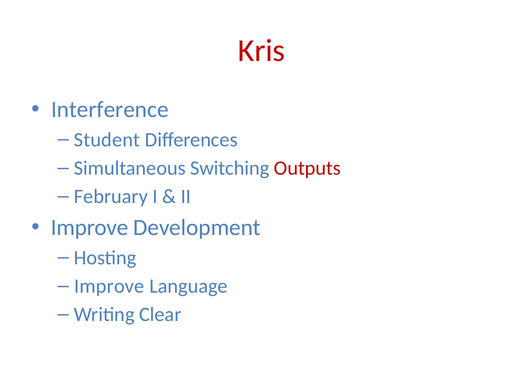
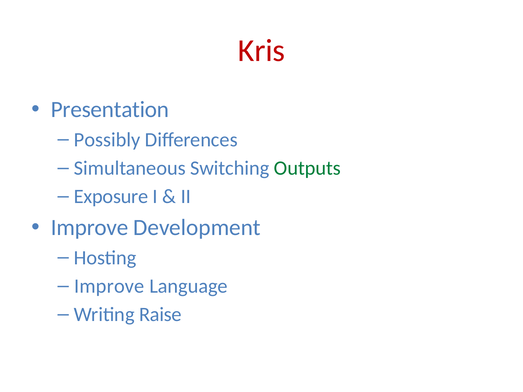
Interference: Interference -> Presentation
Student: Student -> Possibly
Outputs colour: red -> green
February: February -> Exposure
Clear: Clear -> Raise
